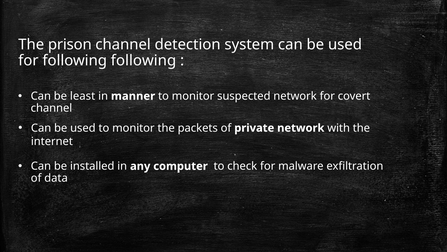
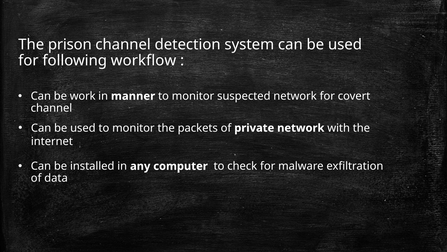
following following: following -> workflow
least: least -> work
